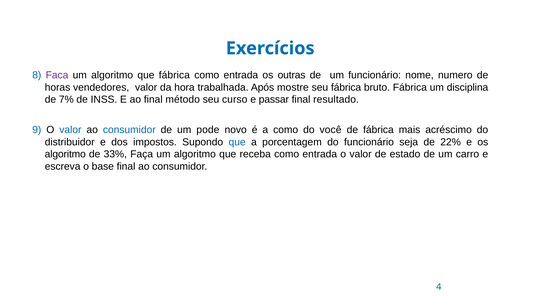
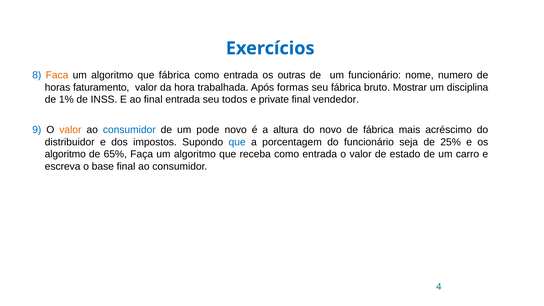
Faca colour: purple -> orange
vendedores: vendedores -> faturamento
mostre: mostre -> formas
bruto Fábrica: Fábrica -> Mostrar
7%: 7% -> 1%
final método: método -> entrada
curso: curso -> todos
passar: passar -> private
resultado: resultado -> vendedor
valor at (70, 130) colour: blue -> orange
a como: como -> altura
do você: você -> novo
22%: 22% -> 25%
33%: 33% -> 65%
